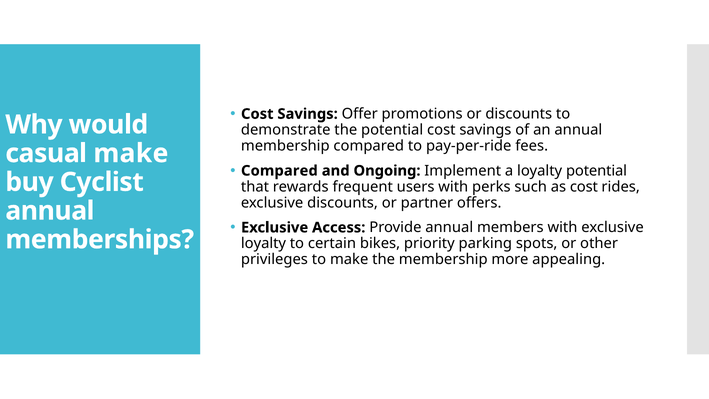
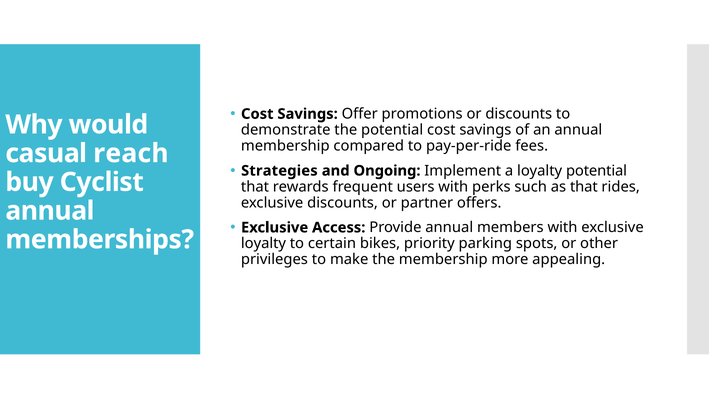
casual make: make -> reach
Compared at (279, 171): Compared -> Strategies
as cost: cost -> that
